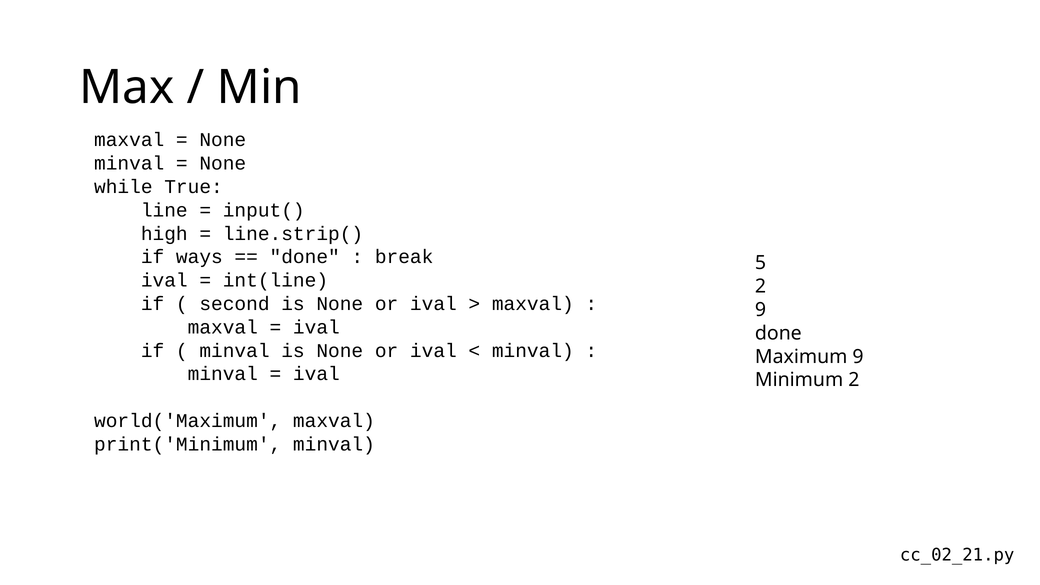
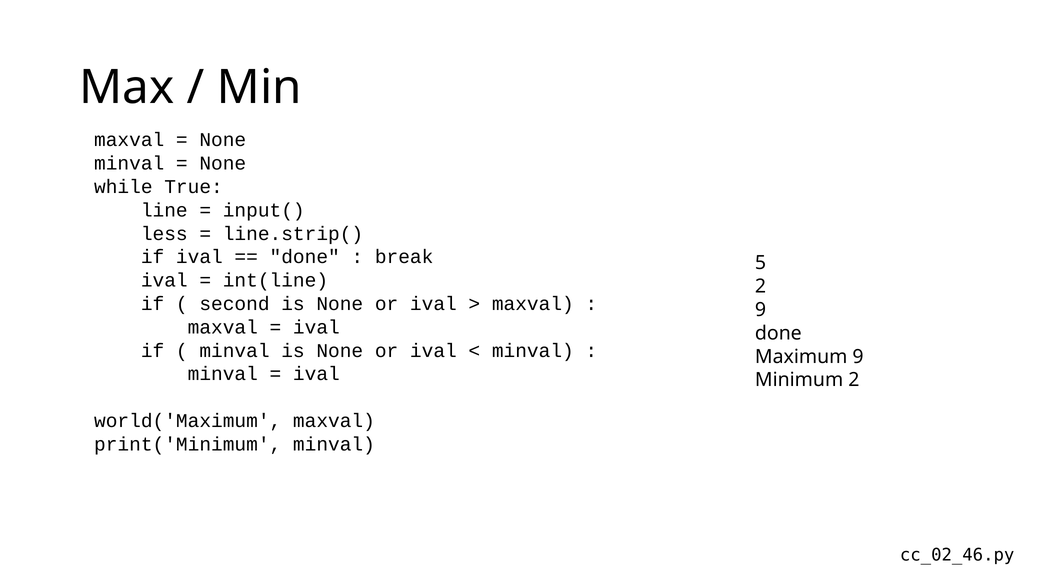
high: high -> less
if ways: ways -> ival
cc_02_21.py: cc_02_21.py -> cc_02_46.py
